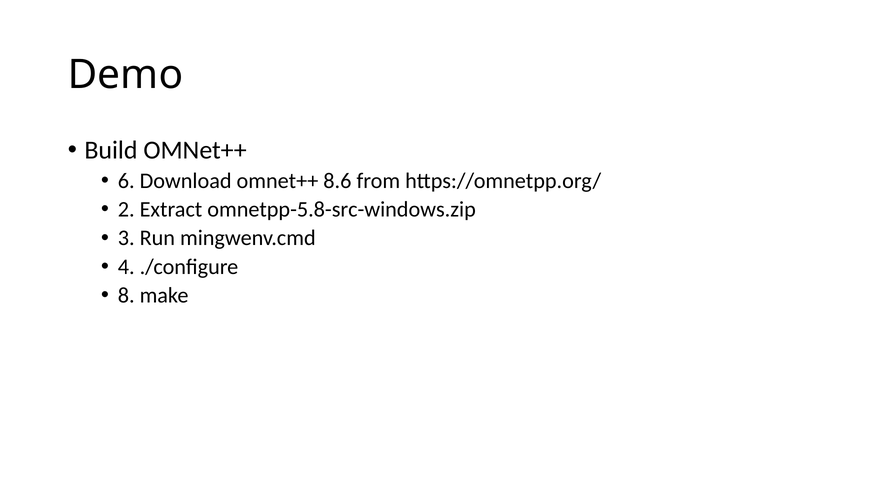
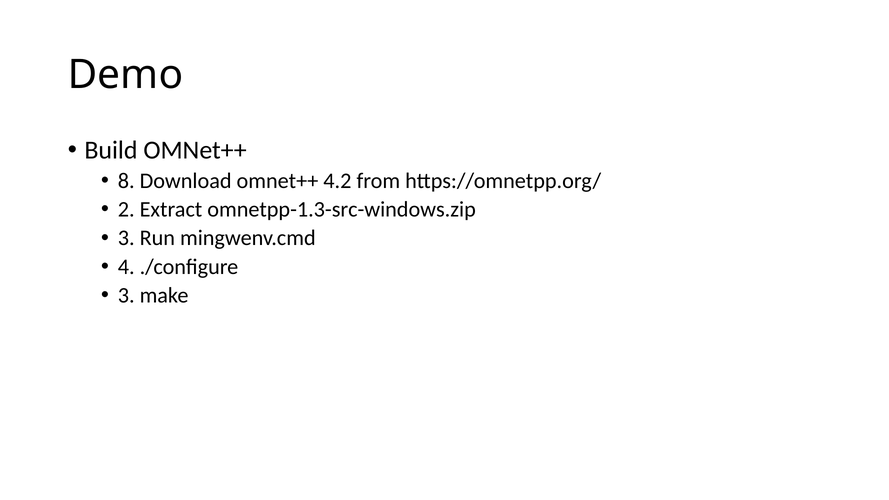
6: 6 -> 8
8.6: 8.6 -> 4.2
omnetpp-5.8-src-windows.zip: omnetpp-5.8-src-windows.zip -> omnetpp-1.3-src-windows.zip
8 at (126, 295): 8 -> 3
